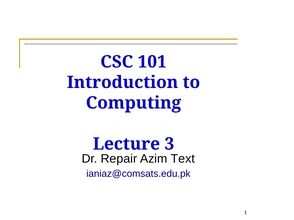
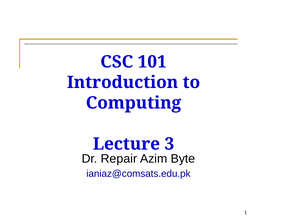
Text: Text -> Byte
